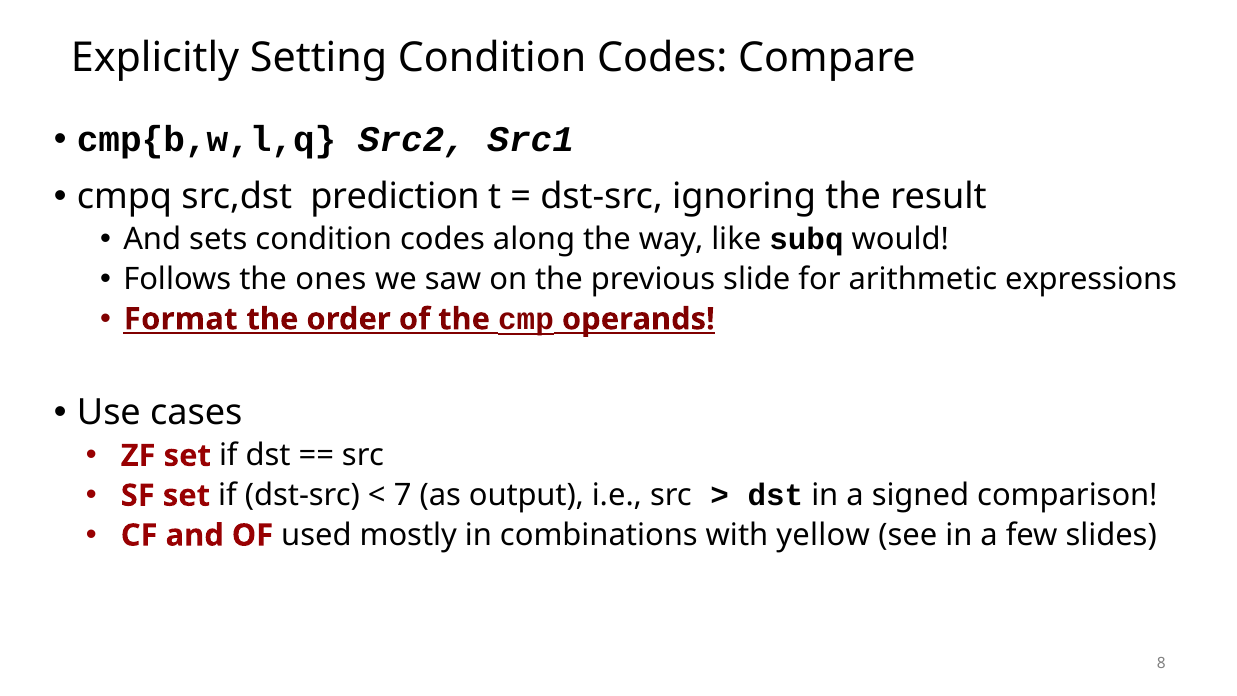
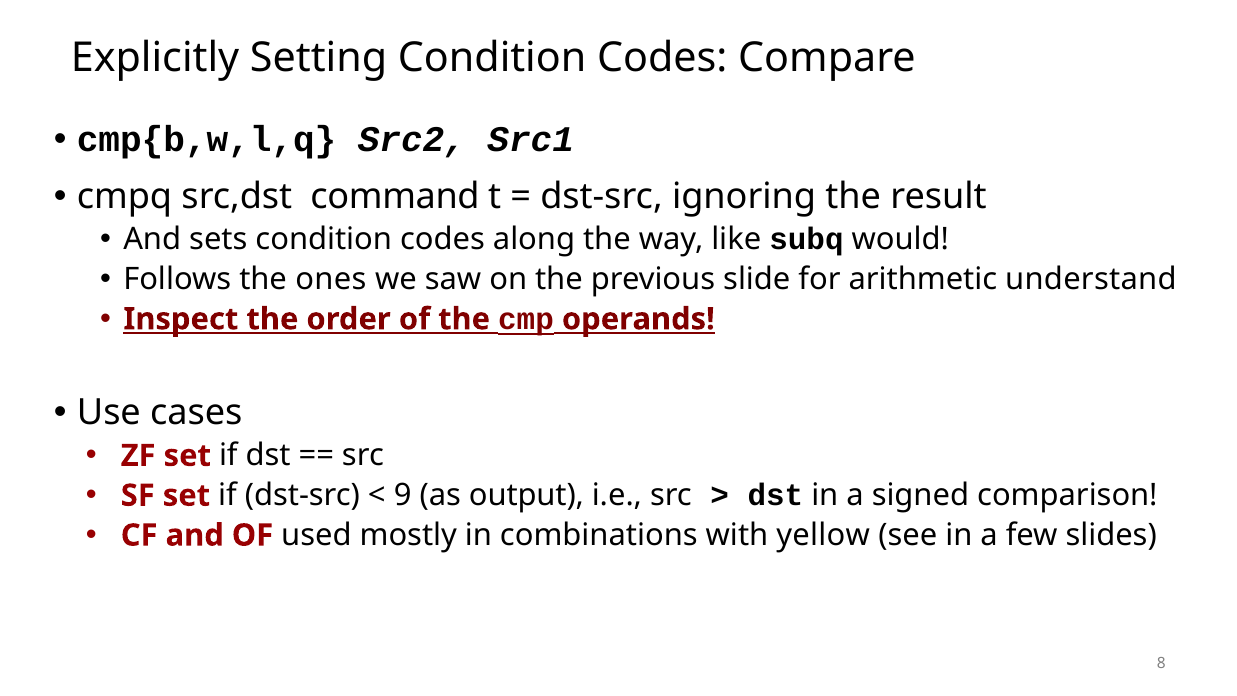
prediction: prediction -> command
expressions: expressions -> understand
Format: Format -> Inspect
7: 7 -> 9
